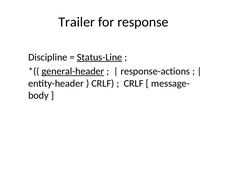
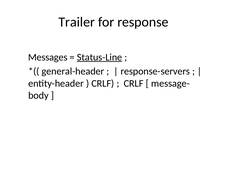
Discipline: Discipline -> Messages
general-header underline: present -> none
response-actions: response-actions -> response-servers
